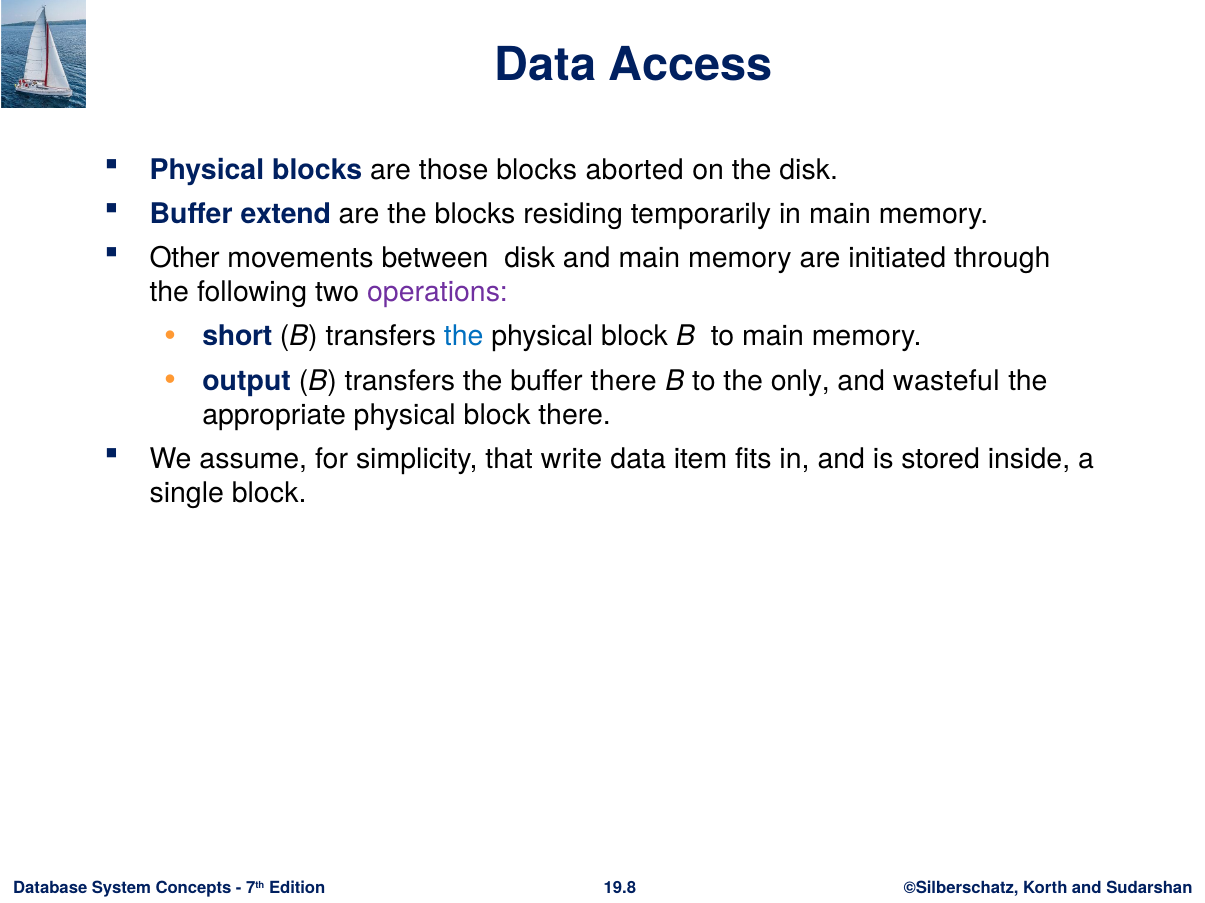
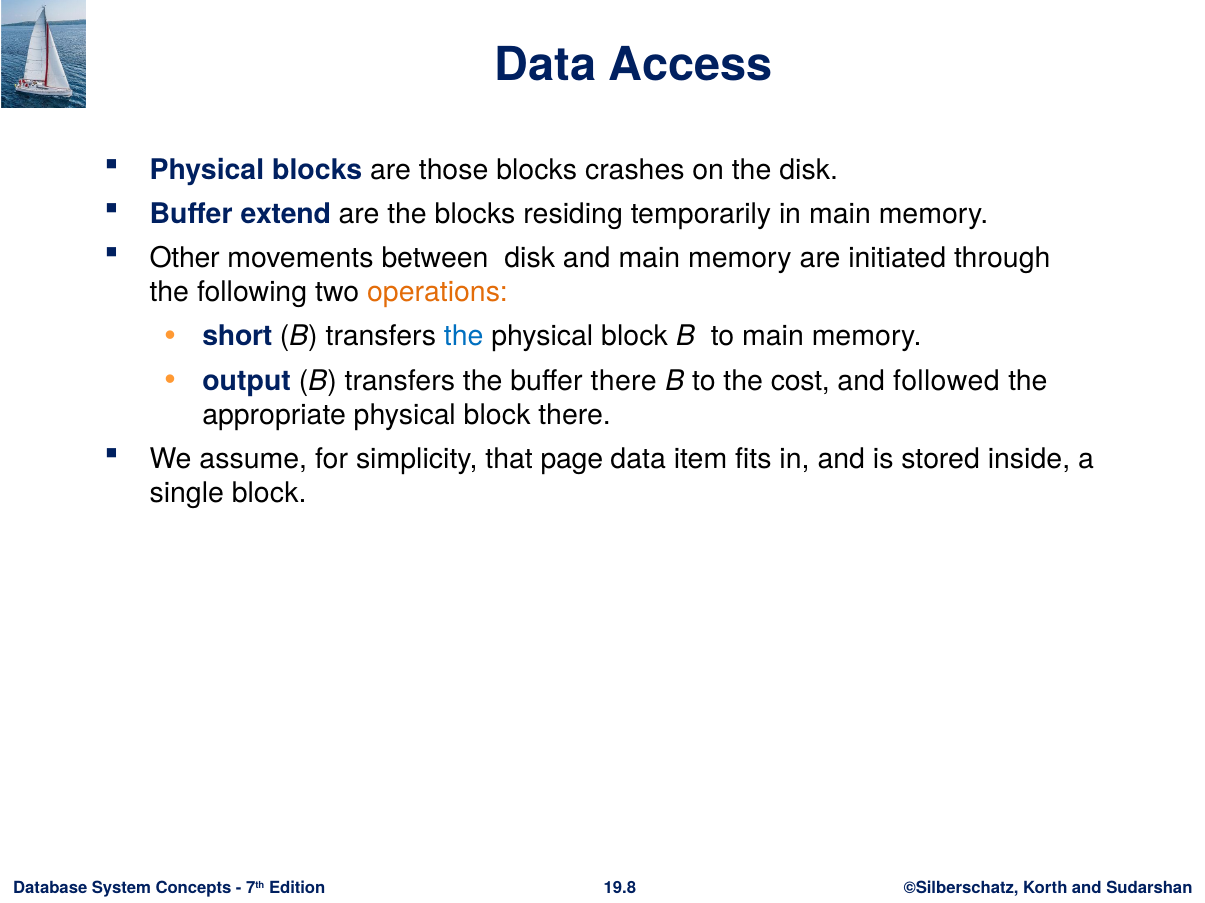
aborted: aborted -> crashes
operations colour: purple -> orange
only: only -> cost
wasteful: wasteful -> followed
write: write -> page
